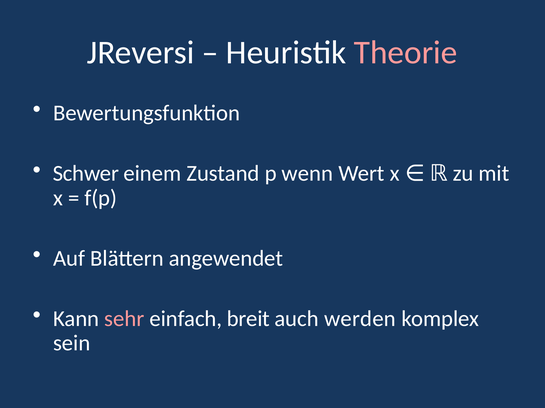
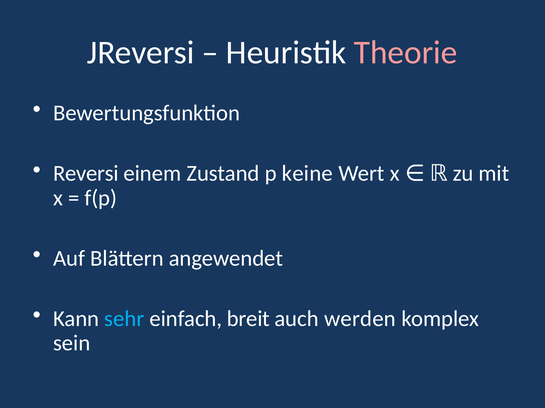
Schwer: Schwer -> Reversi
wenn: wenn -> keine
sehr colour: pink -> light blue
